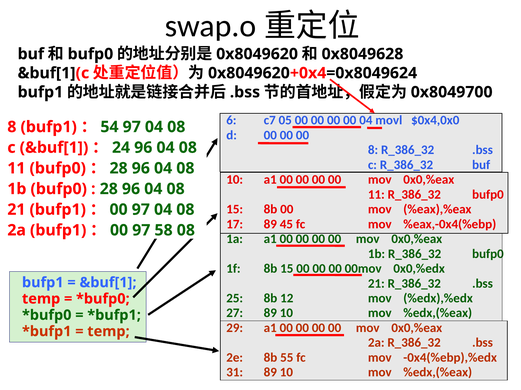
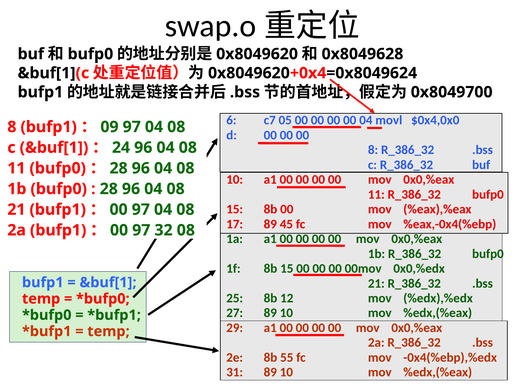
54: 54 -> 09
58: 58 -> 32
